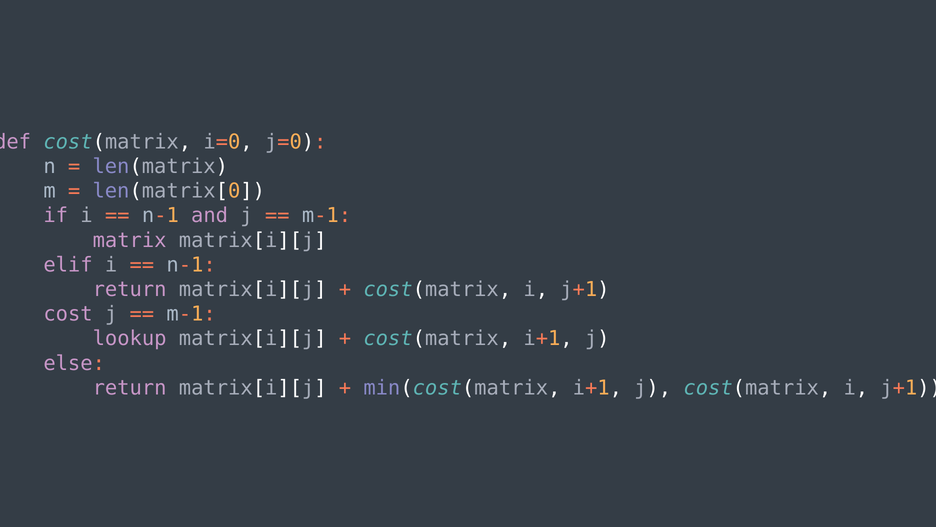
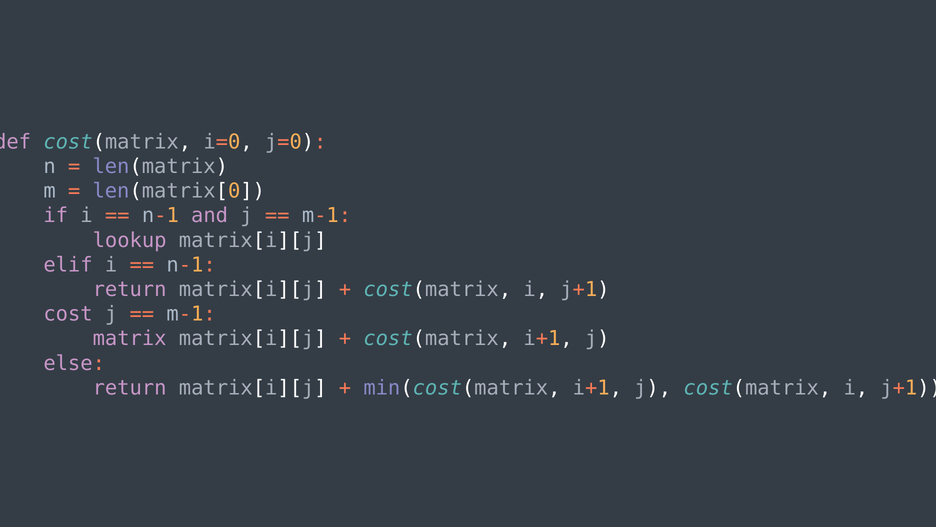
matrix: matrix -> lookup
lookup: lookup -> matrix
